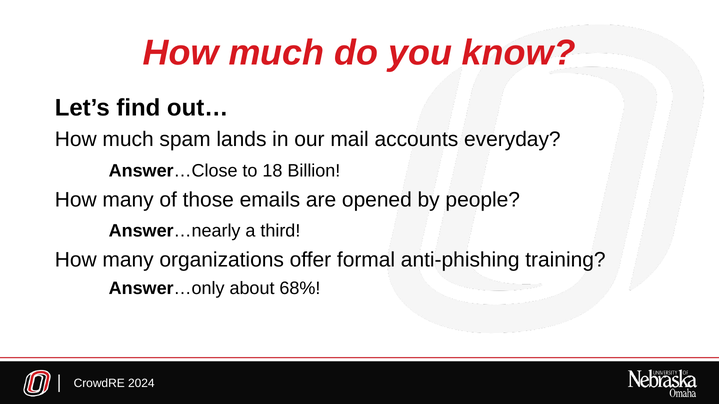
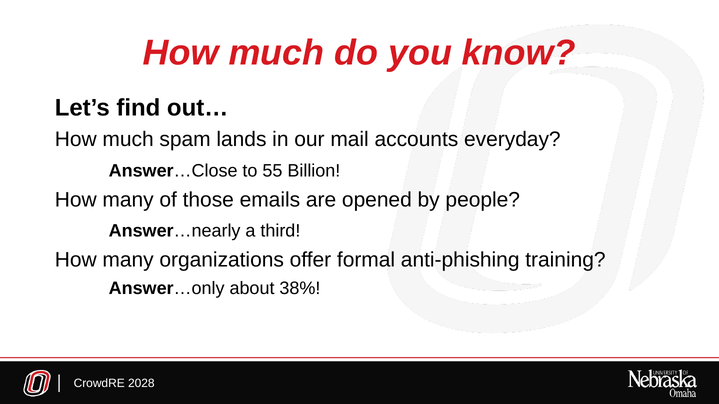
18: 18 -> 55
68%: 68% -> 38%
2024: 2024 -> 2028
